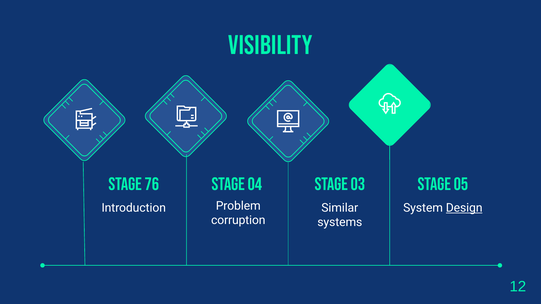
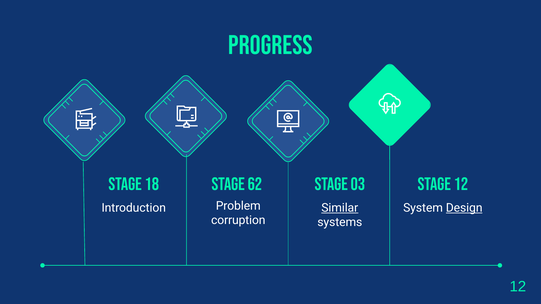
VISIBILITY: VISIBILITY -> PROGRESS
76: 76 -> 18
04: 04 -> 62
Stage 05: 05 -> 12
Similar underline: none -> present
